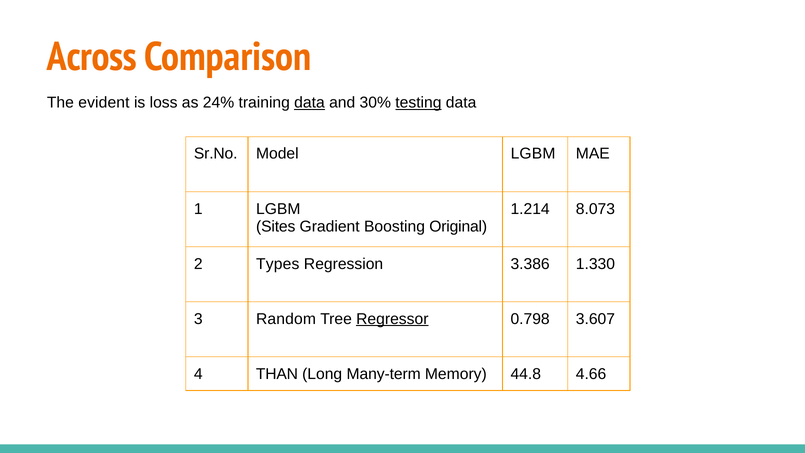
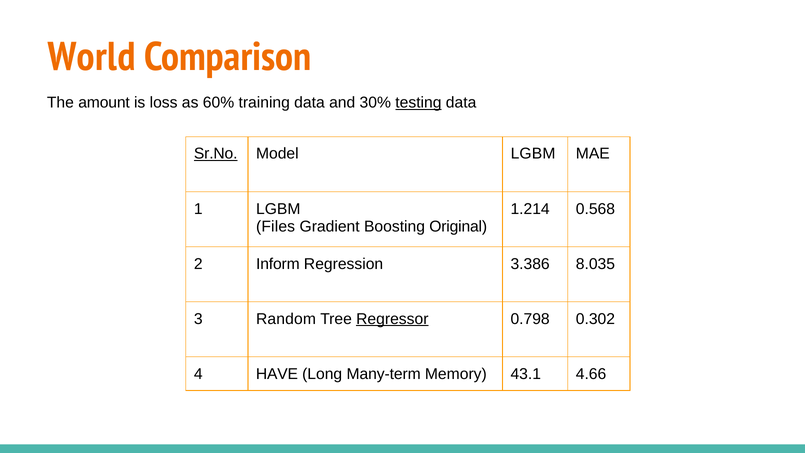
Across: Across -> World
evident: evident -> amount
24%: 24% -> 60%
data at (309, 103) underline: present -> none
Sr.No underline: none -> present
8.073: 8.073 -> 0.568
Sites: Sites -> Files
Types: Types -> Inform
1.330: 1.330 -> 8.035
3.607: 3.607 -> 0.302
THAN: THAN -> HAVE
44.8: 44.8 -> 43.1
